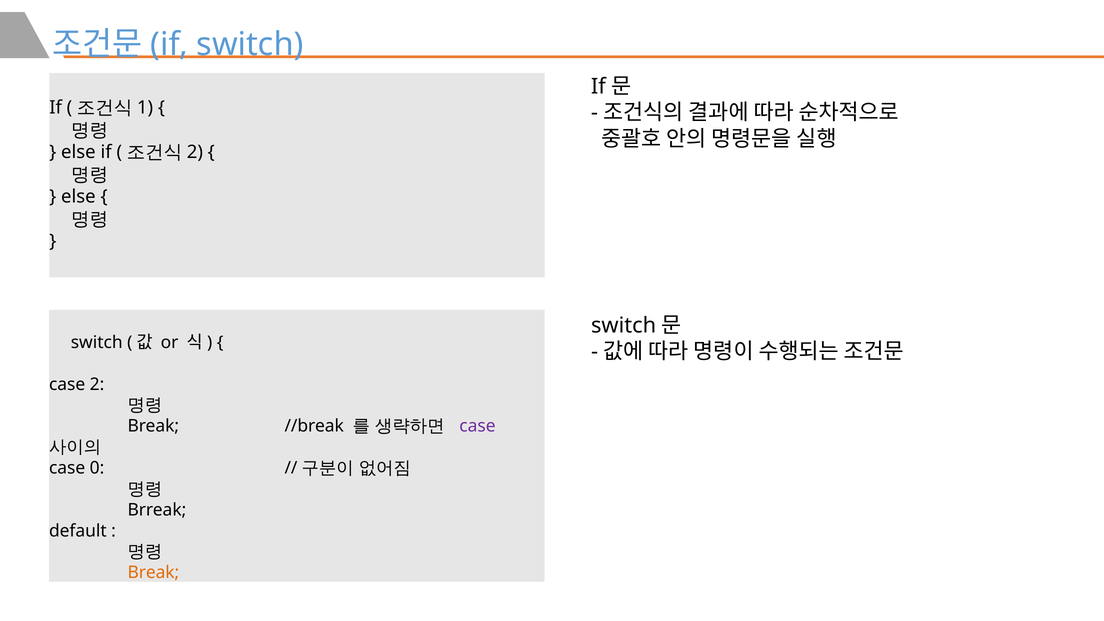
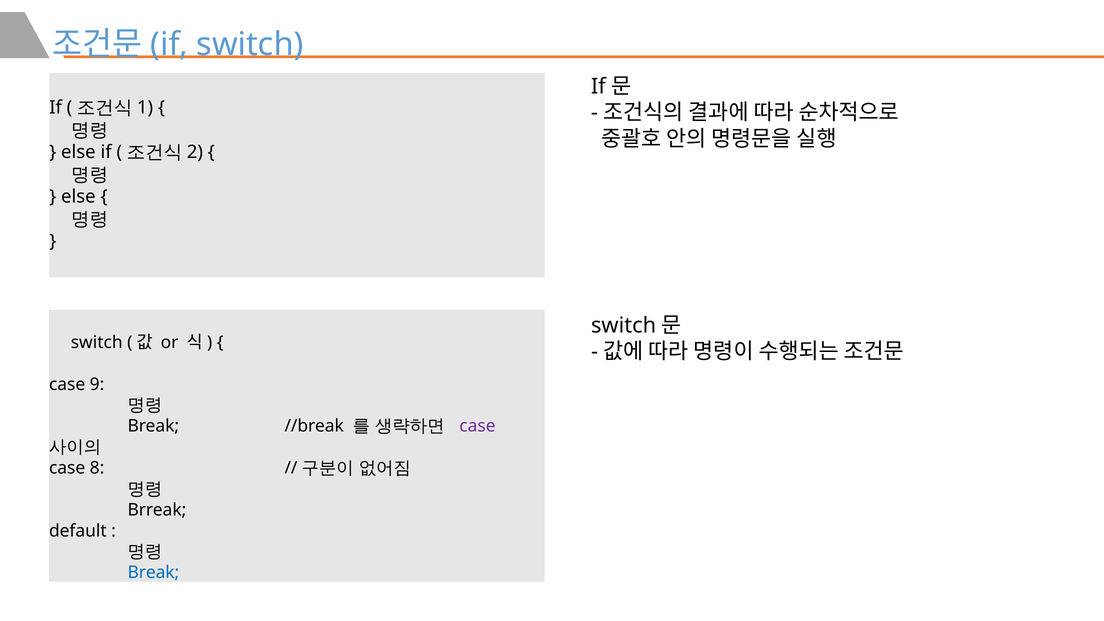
2: 2 -> 9
0: 0 -> 8
Break at (153, 573) colour: orange -> blue
